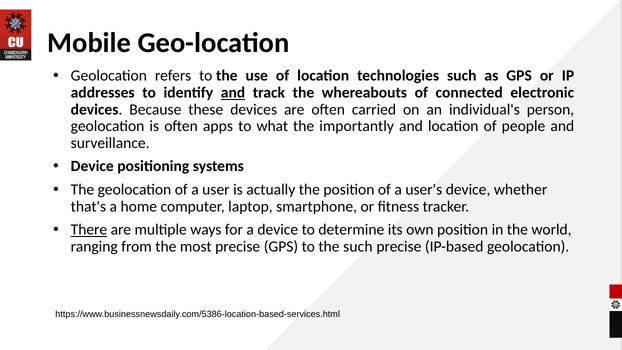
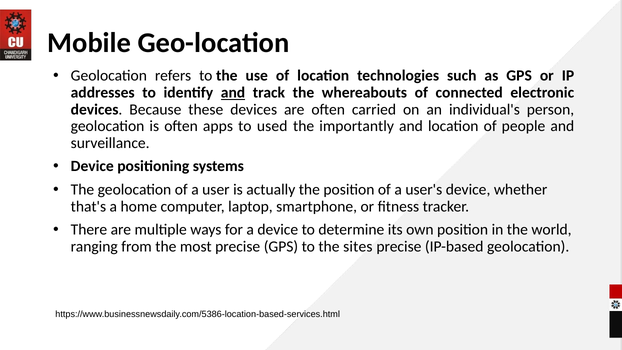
what: what -> used
There underline: present -> none
the such: such -> sites
